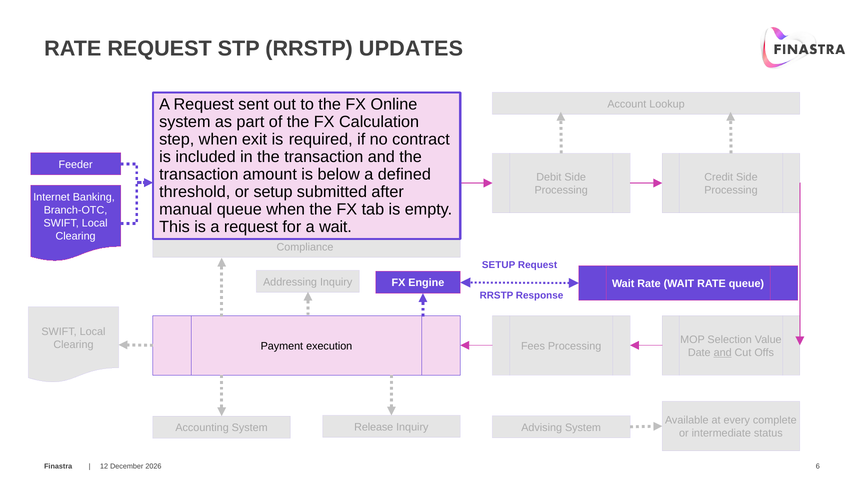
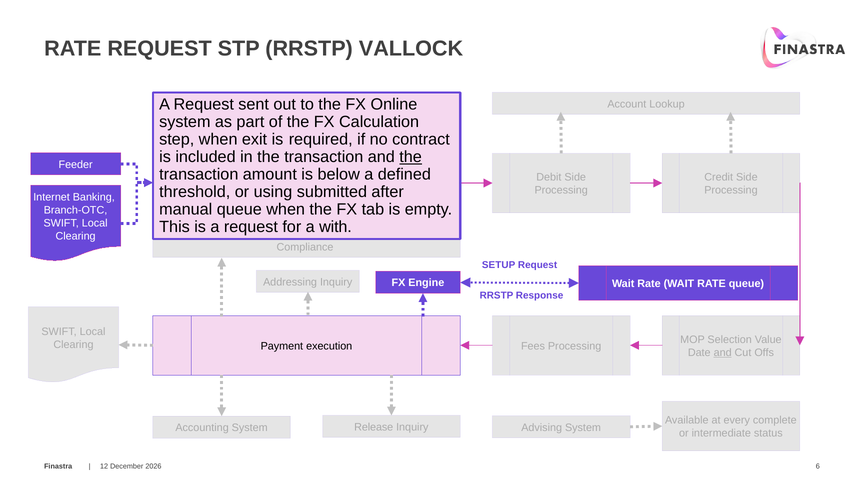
UPDATES: UPDATES -> VALLOCK
the at (411, 157) underline: none -> present
or setup: setup -> using
a wait: wait -> with
